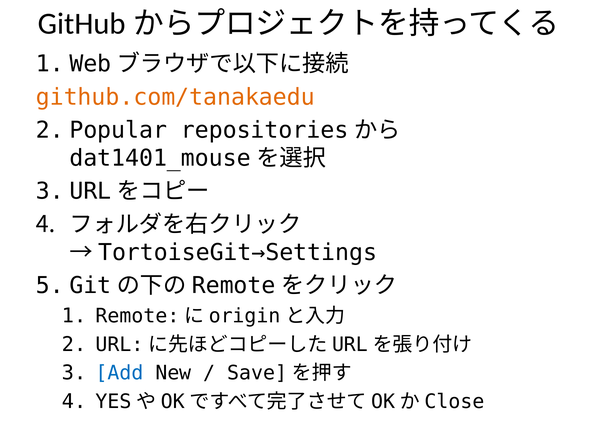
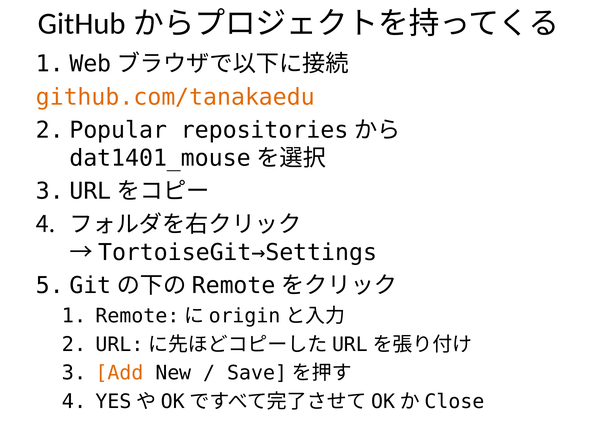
Add colour: blue -> orange
